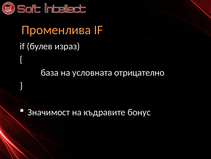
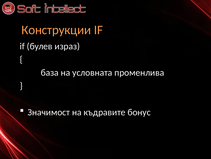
Променлива: Променлива -> Конструкции
отрицателно: отрицателно -> променлива
